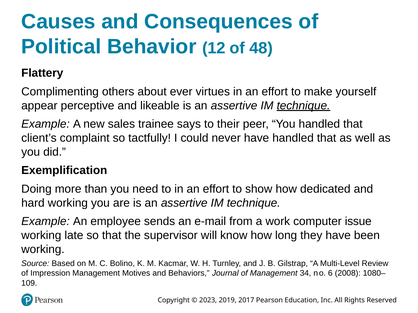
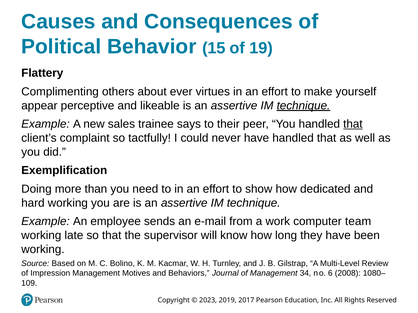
12: 12 -> 15
48: 48 -> 19
that at (353, 124) underline: none -> present
issue: issue -> team
